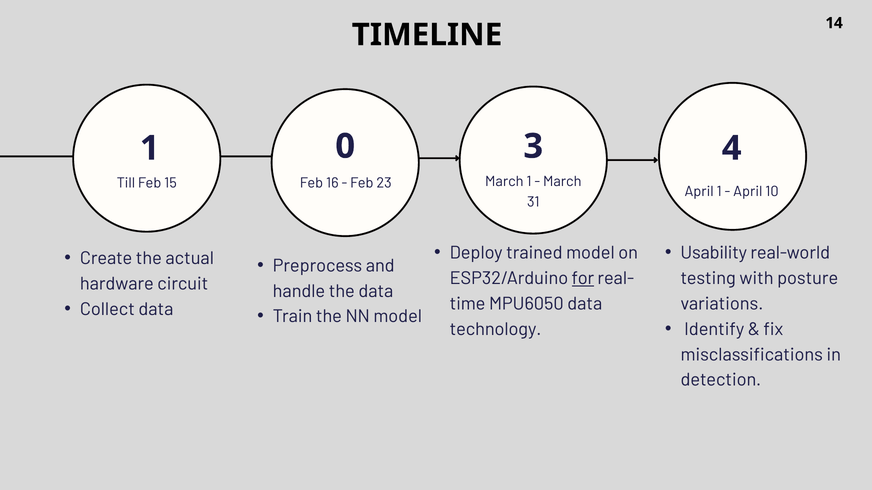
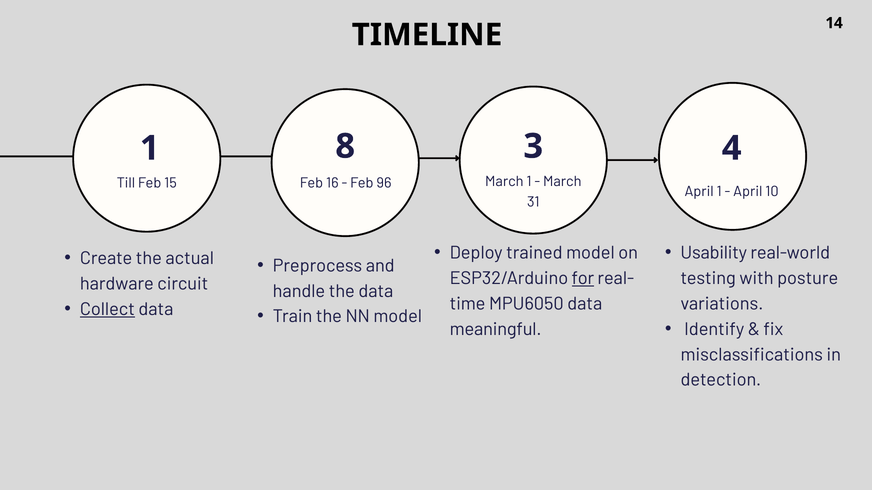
0: 0 -> 8
23: 23 -> 96
Collect underline: none -> present
technology: technology -> meaningful
